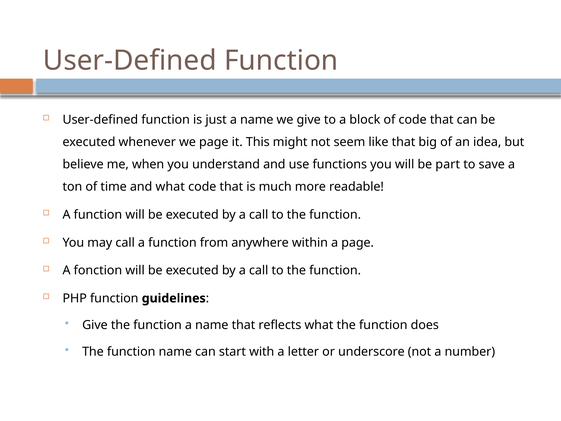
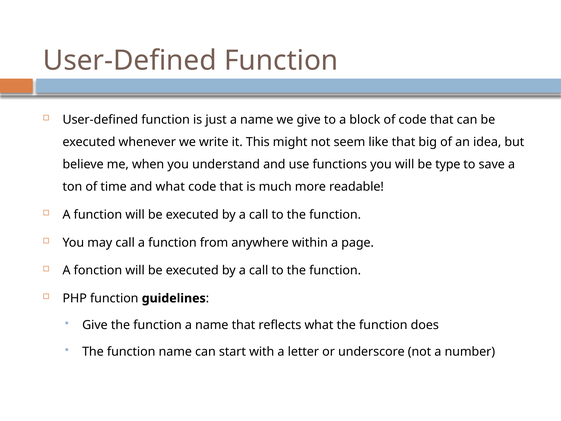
we page: page -> write
part: part -> type
